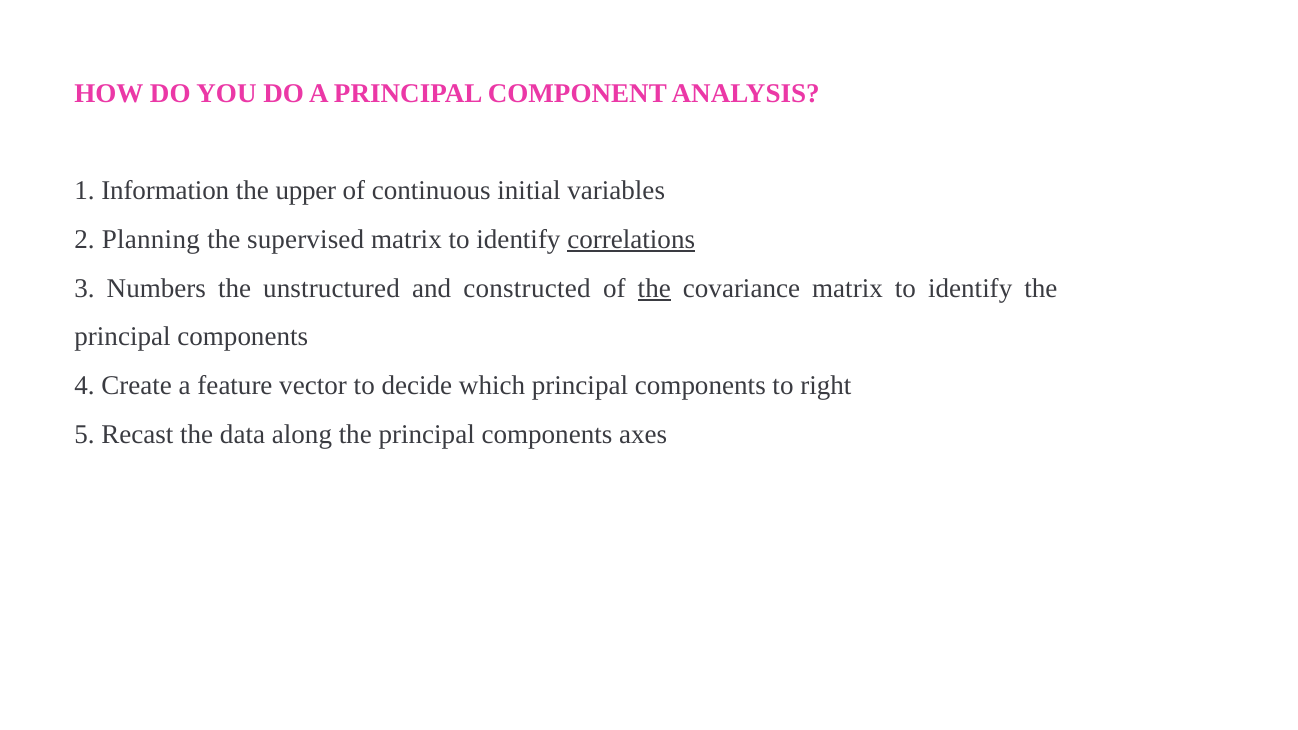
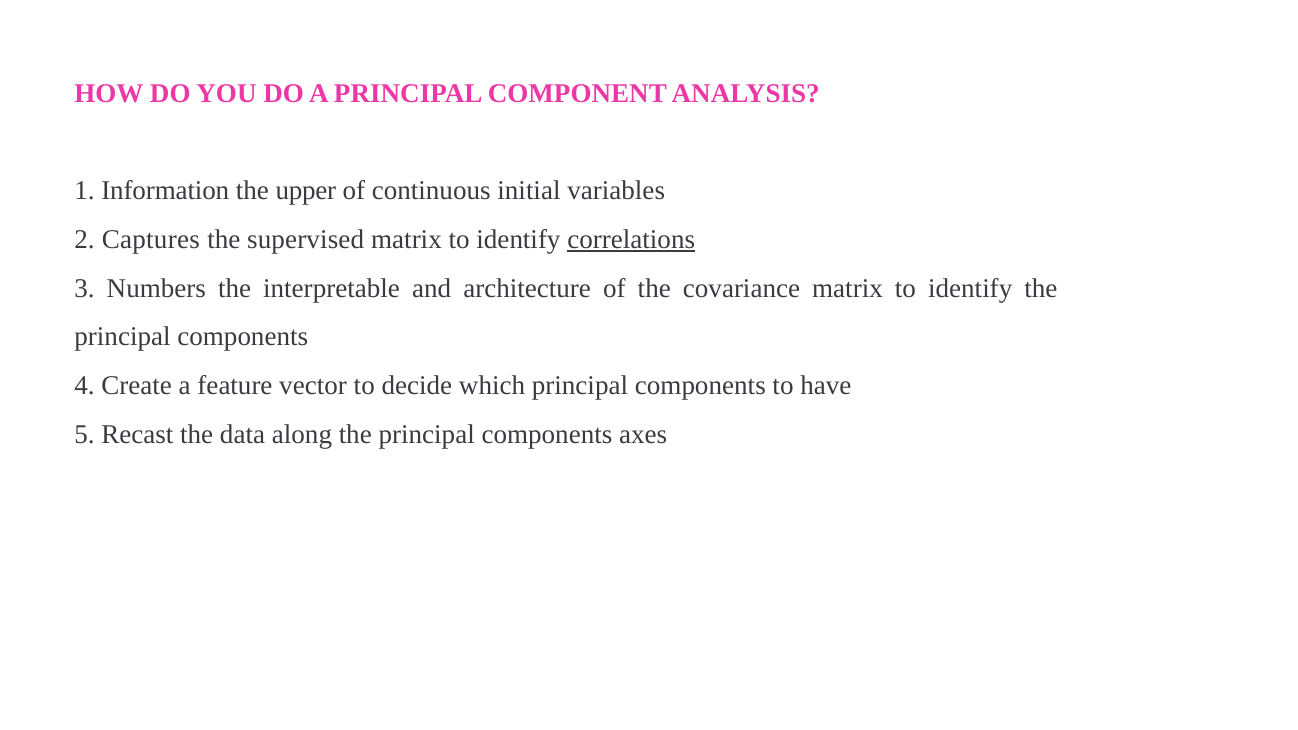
Planning: Planning -> Captures
unstructured: unstructured -> interpretable
constructed: constructed -> architecture
the at (654, 288) underline: present -> none
right: right -> have
